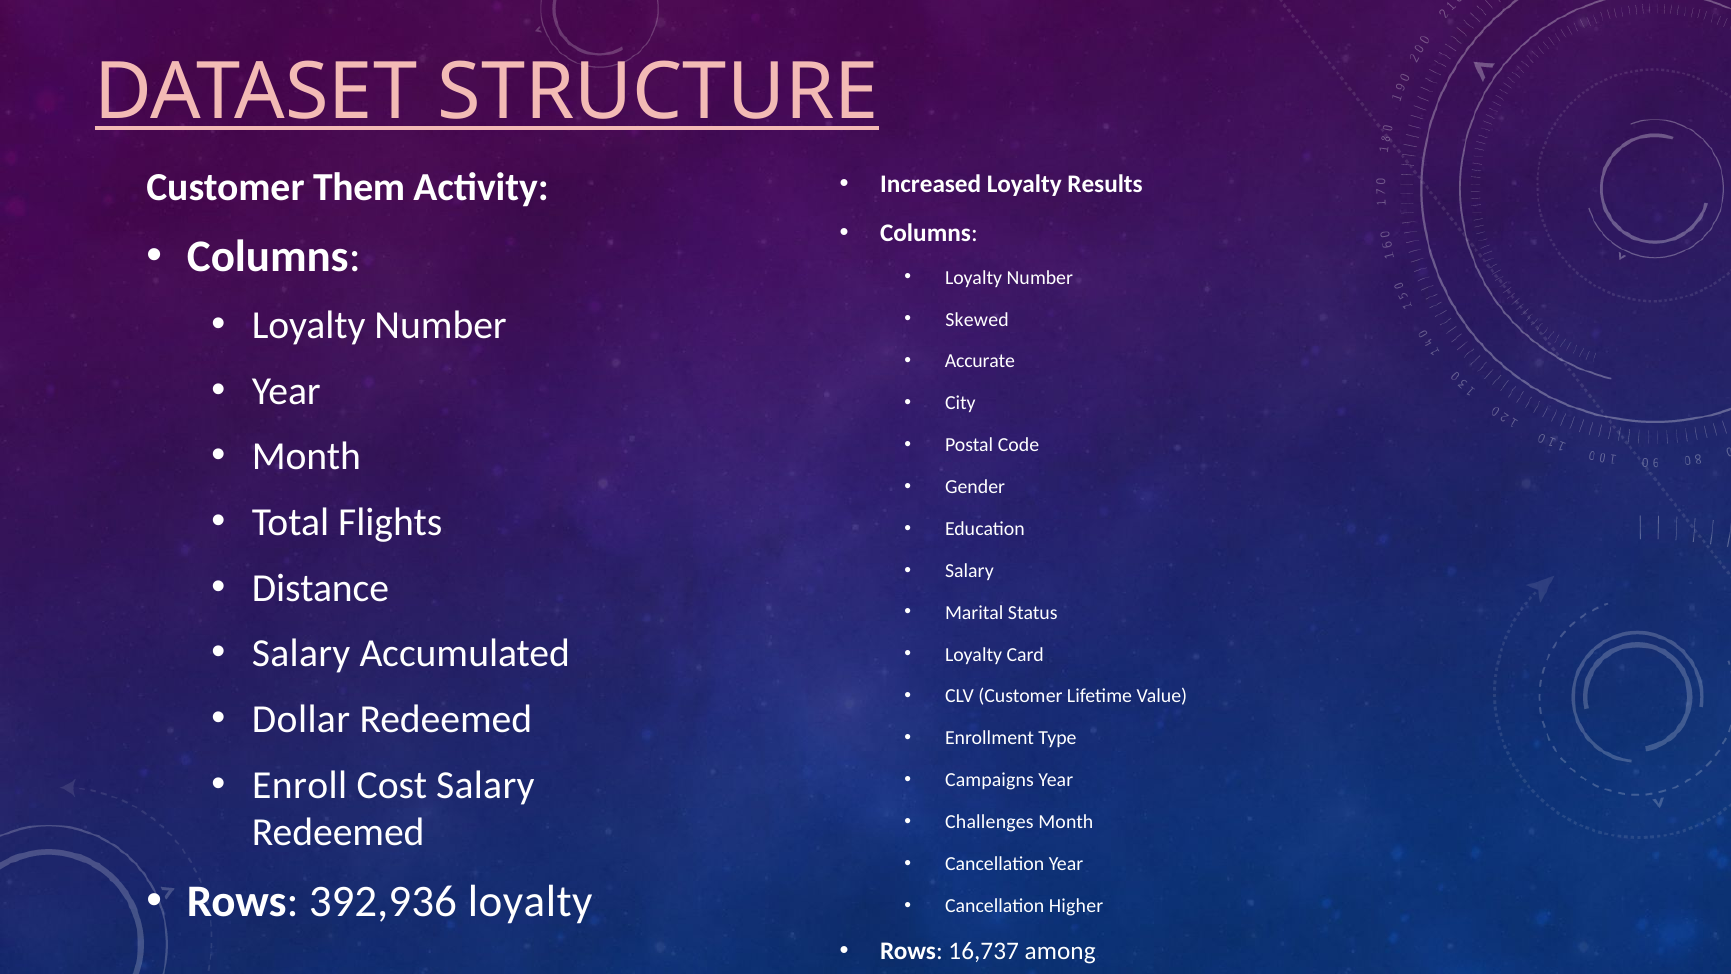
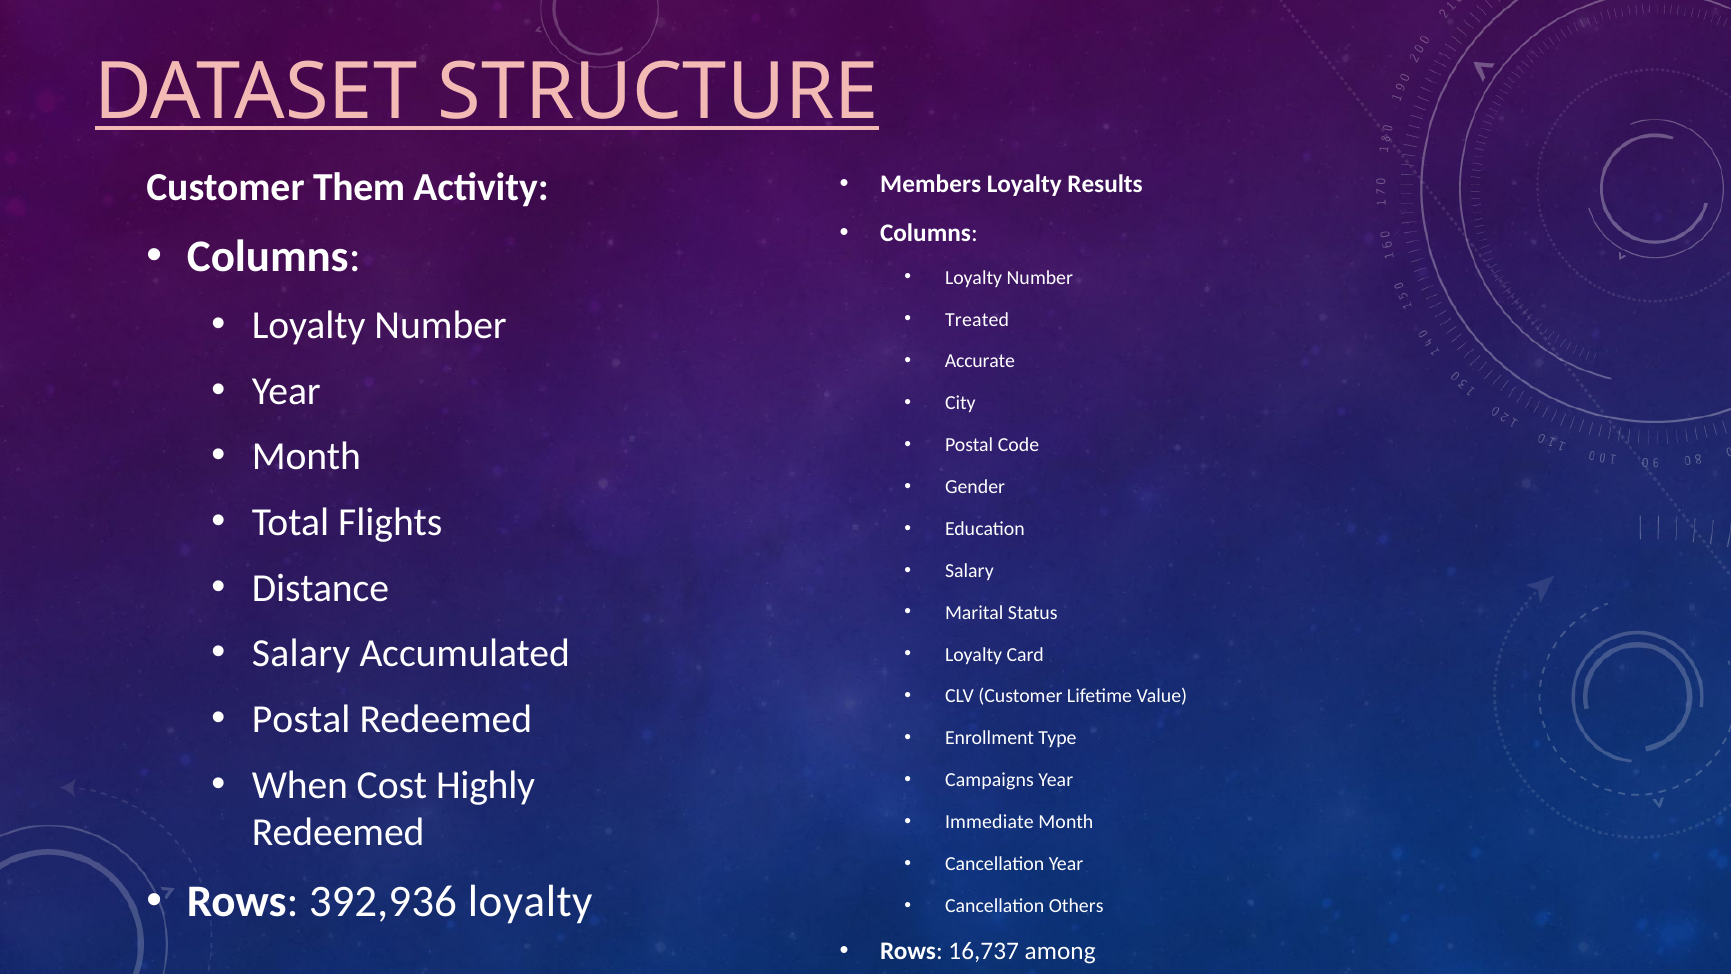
Increased: Increased -> Members
Skewed: Skewed -> Treated
Dollar at (301, 719): Dollar -> Postal
Enroll: Enroll -> When
Cost Salary: Salary -> Highly
Challenges: Challenges -> Immediate
Higher: Higher -> Others
